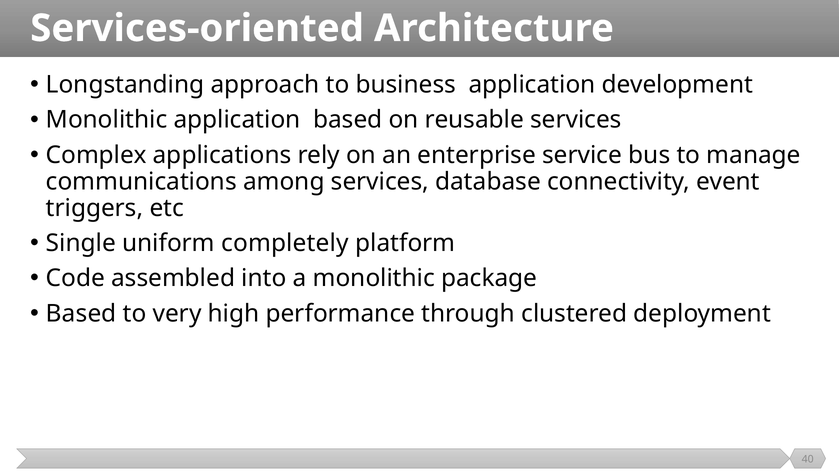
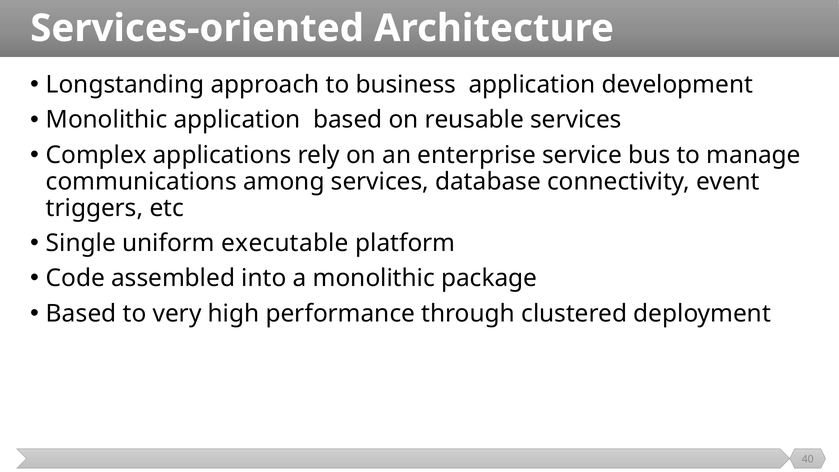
completely: completely -> executable
